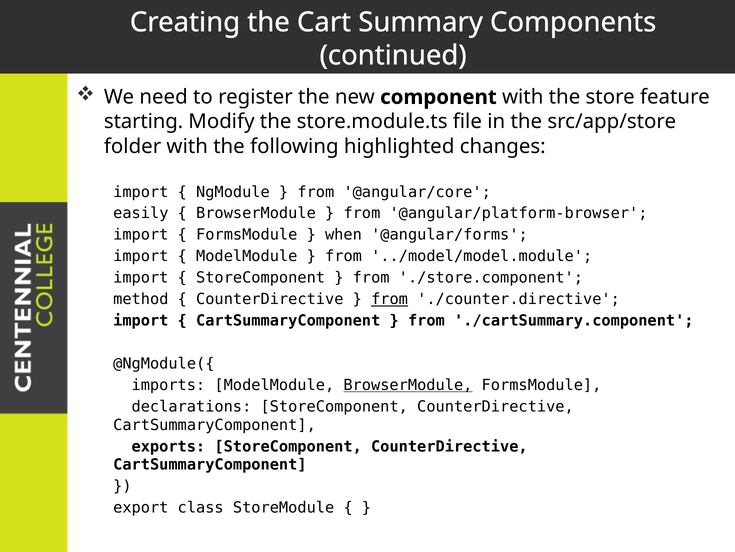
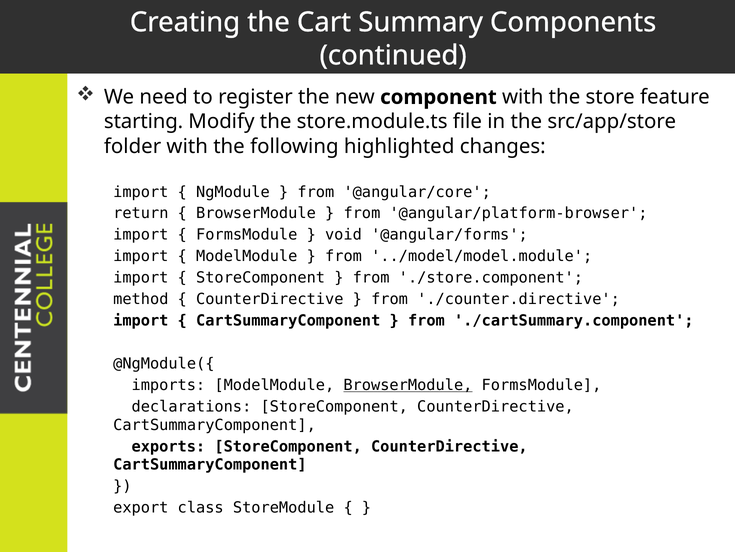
easily: easily -> return
when: when -> void
from at (390, 299) underline: present -> none
